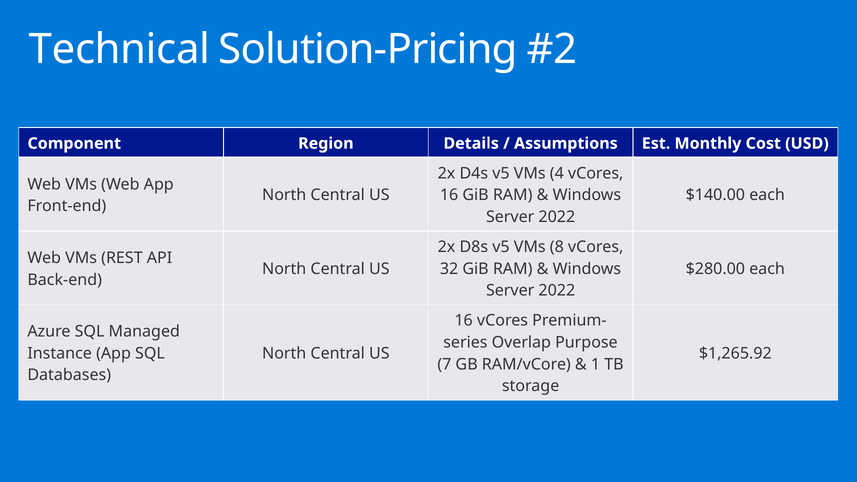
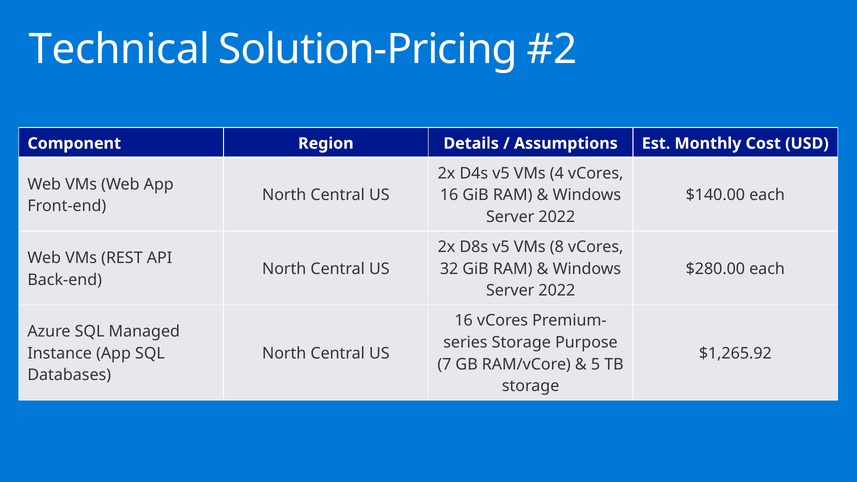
Overlap at (521, 342): Overlap -> Storage
1: 1 -> 5
